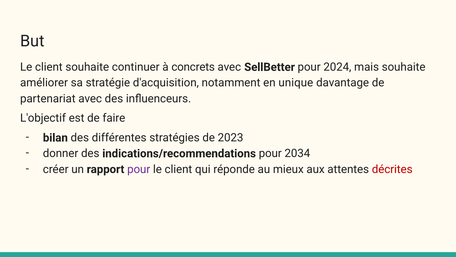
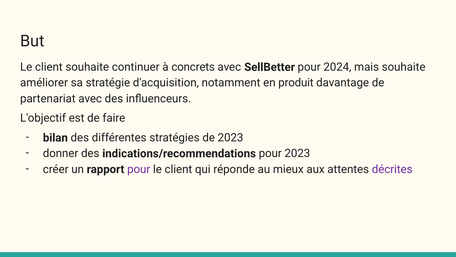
unique: unique -> produit
pour 2034: 2034 -> 2023
décrites colour: red -> purple
